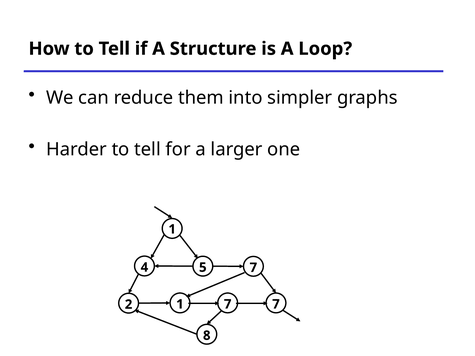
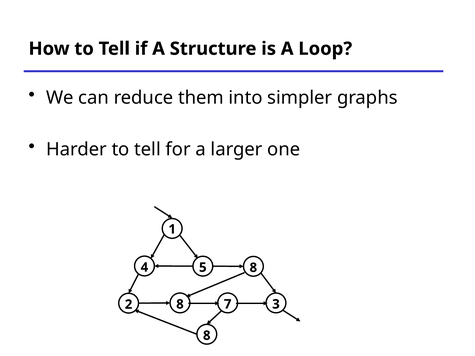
5 7: 7 -> 8
2 1: 1 -> 8
7 7: 7 -> 3
